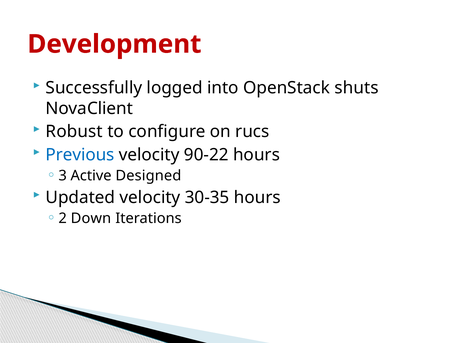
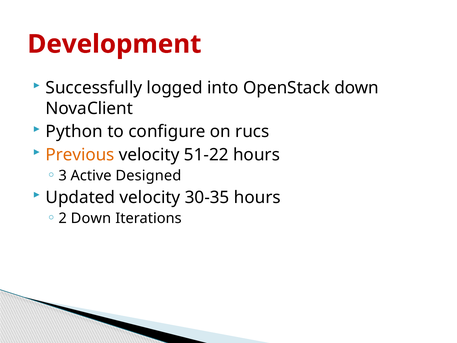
OpenStack shuts: shuts -> down
Robust: Robust -> Python
Previous colour: blue -> orange
90-22: 90-22 -> 51-22
